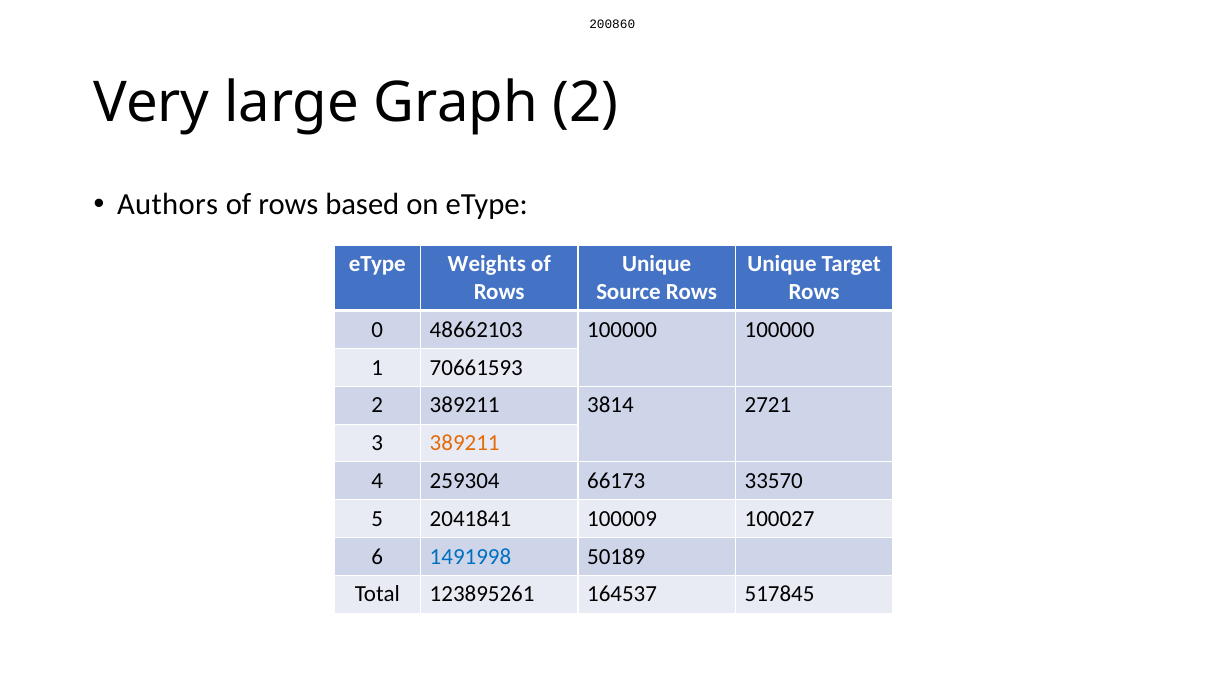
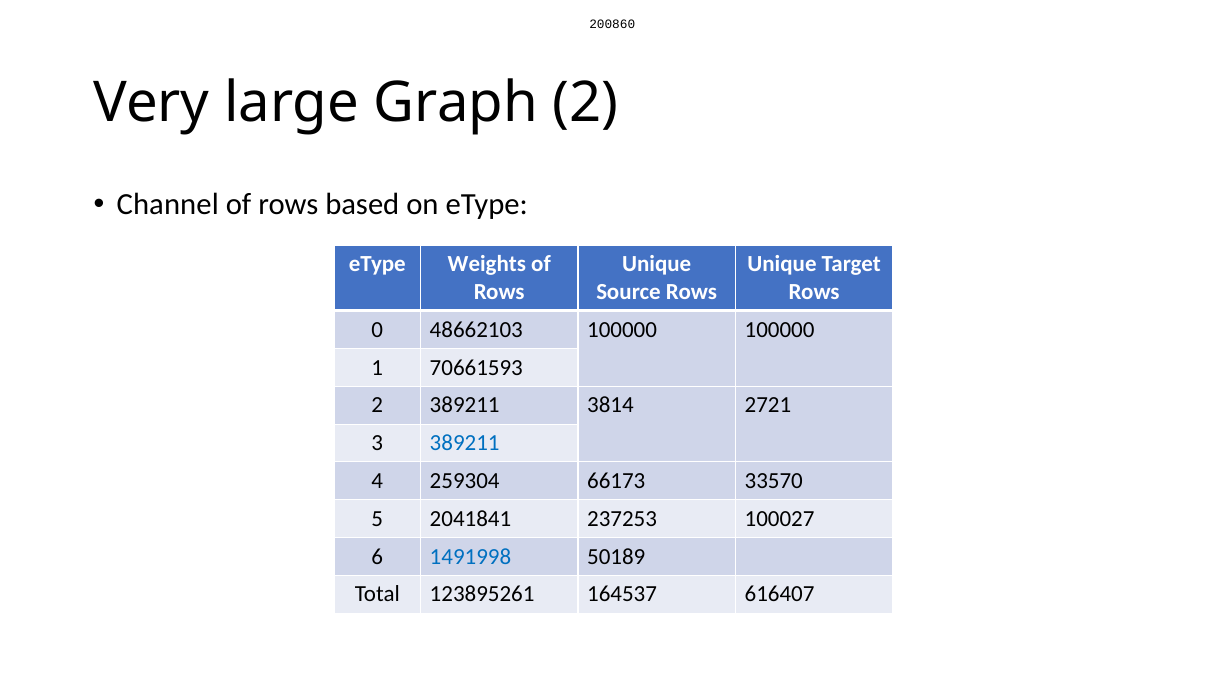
Authors: Authors -> Channel
389211 at (465, 443) colour: orange -> blue
100009: 100009 -> 237253
517845: 517845 -> 616407
